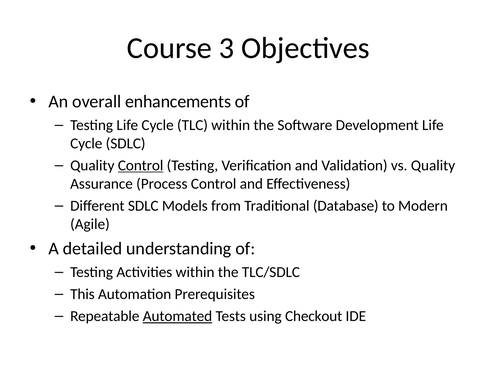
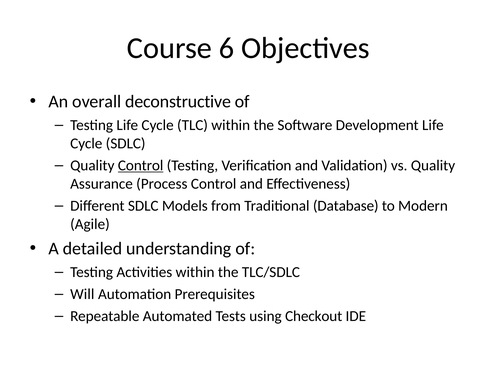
3: 3 -> 6
enhancements: enhancements -> deconstructive
This: This -> Will
Automated underline: present -> none
